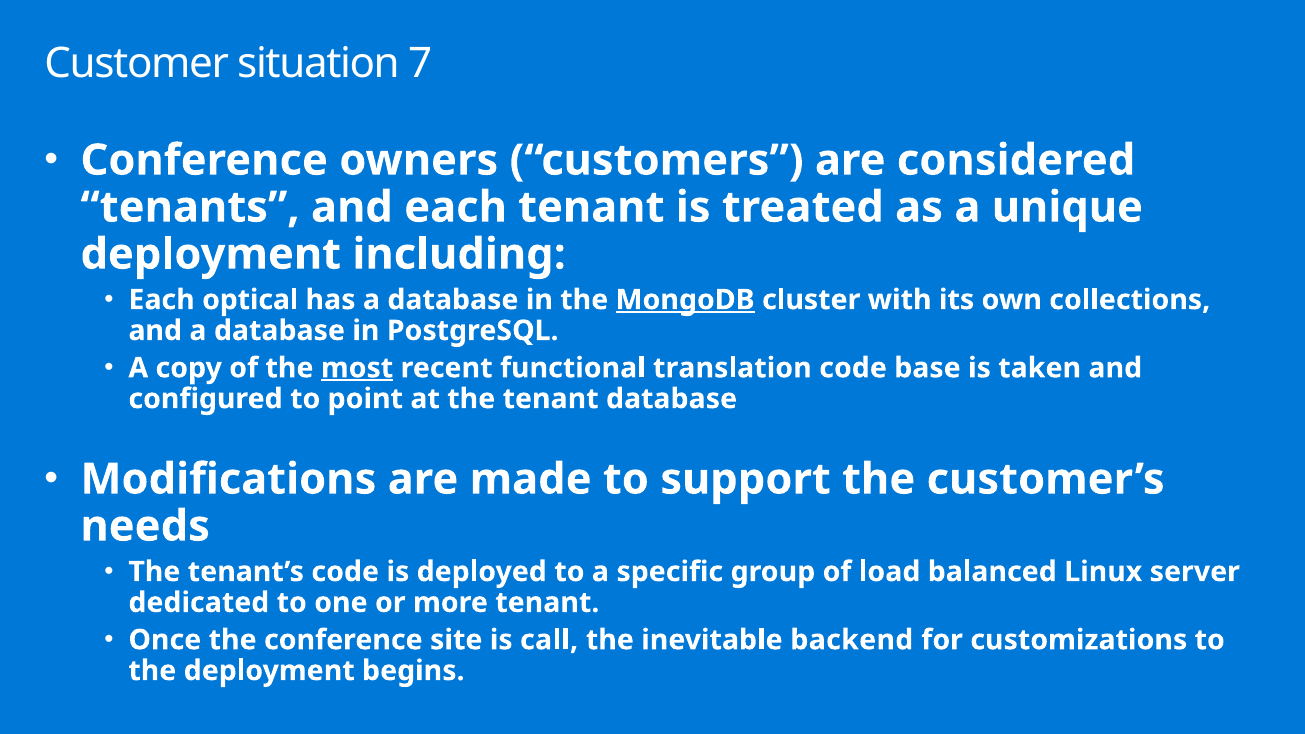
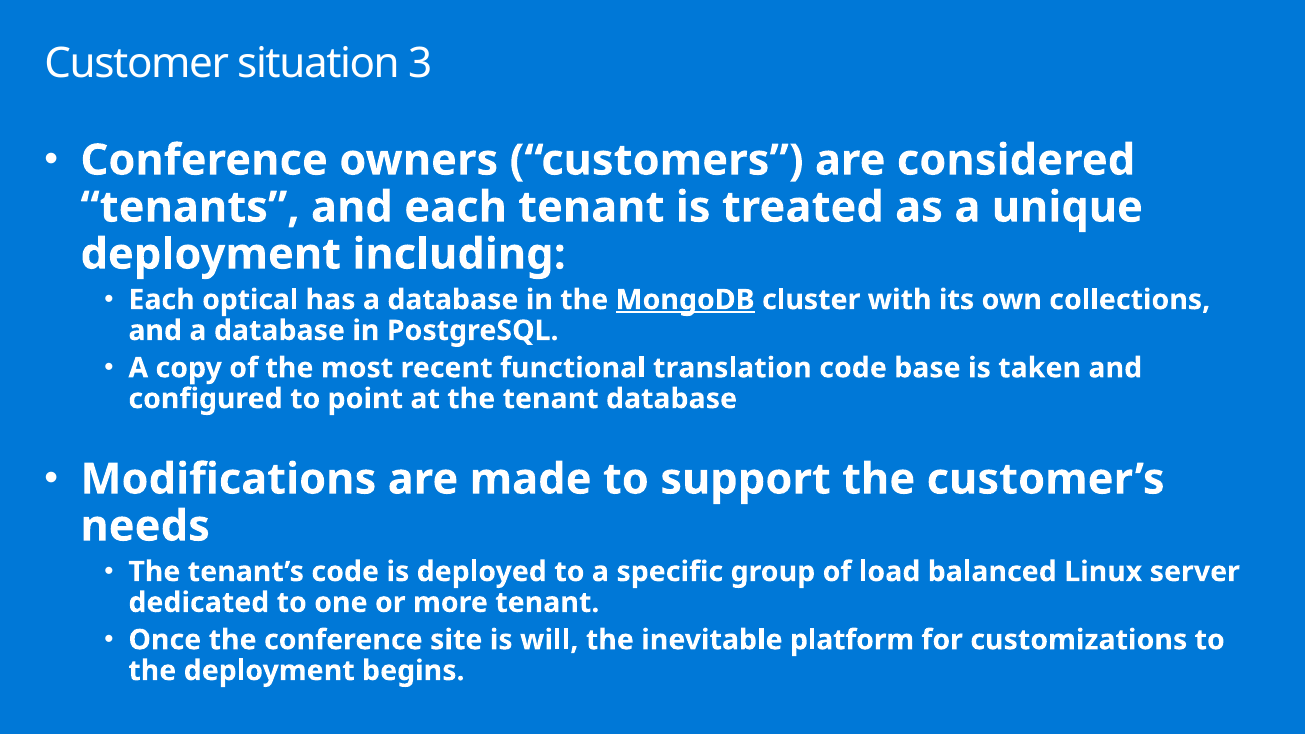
7: 7 -> 3
most underline: present -> none
call: call -> will
backend: backend -> platform
